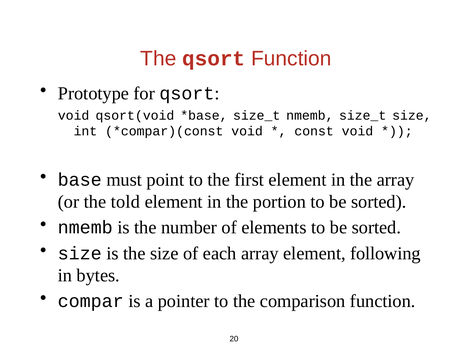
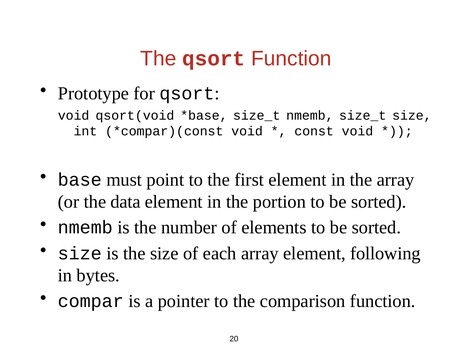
told: told -> data
